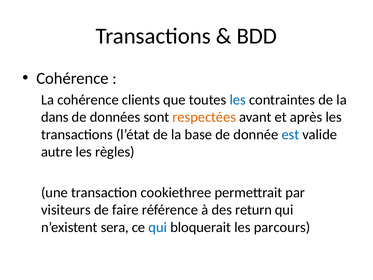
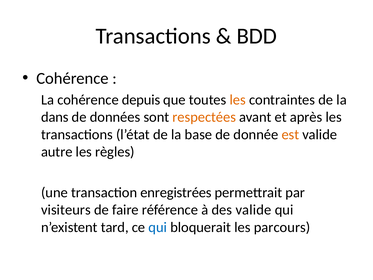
clients: clients -> depuis
les at (238, 100) colour: blue -> orange
est colour: blue -> orange
cookiethree: cookiethree -> enregistrées
des return: return -> valide
sera: sera -> tard
